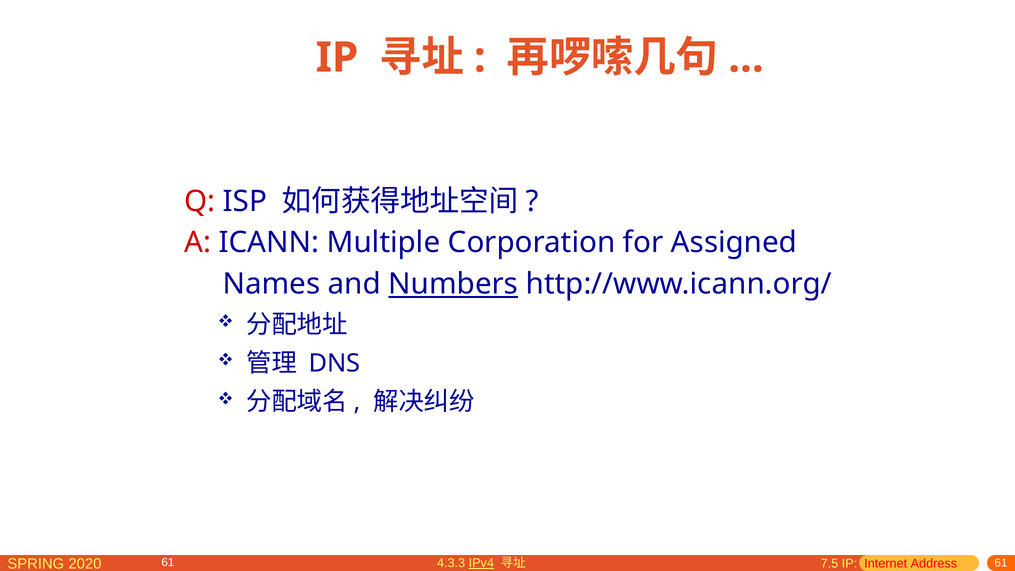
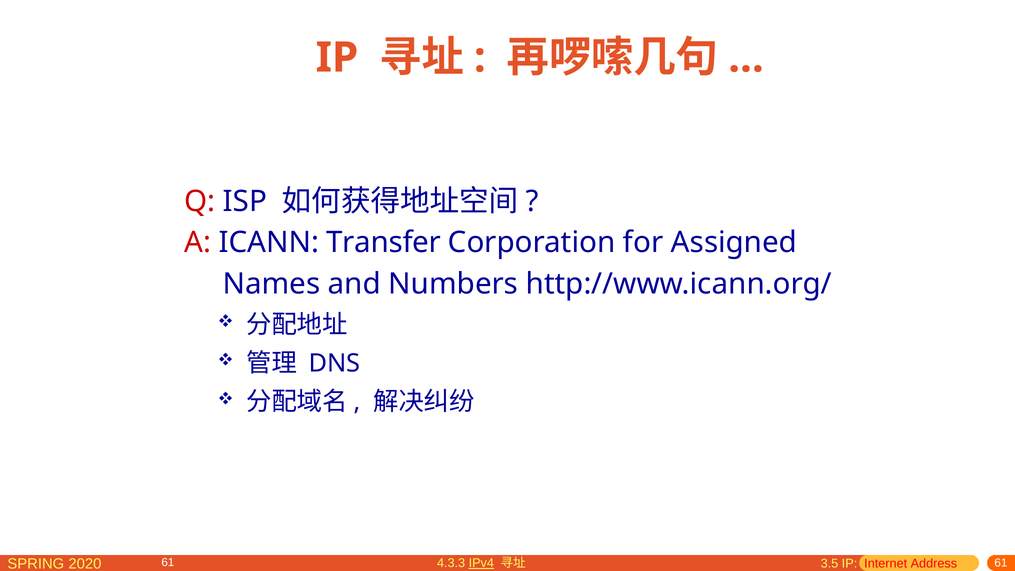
Multiple: Multiple -> Transfer
Numbers underline: present -> none
7.5: 7.5 -> 3.5
